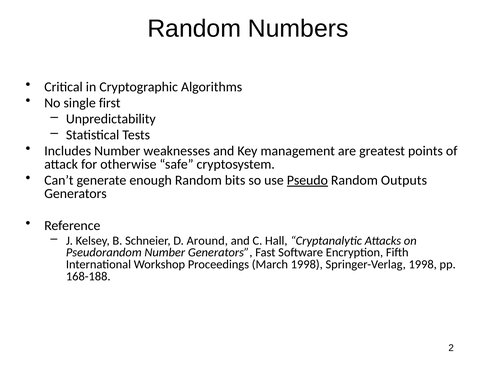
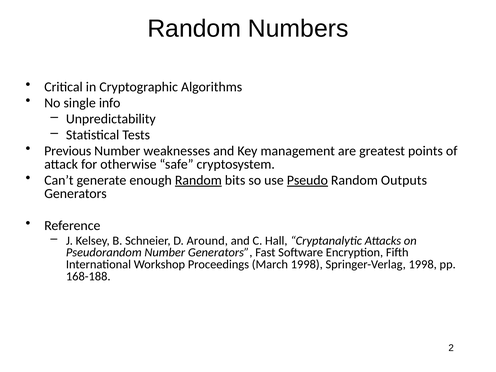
first: first -> info
Includes: Includes -> Previous
Random at (198, 180) underline: none -> present
